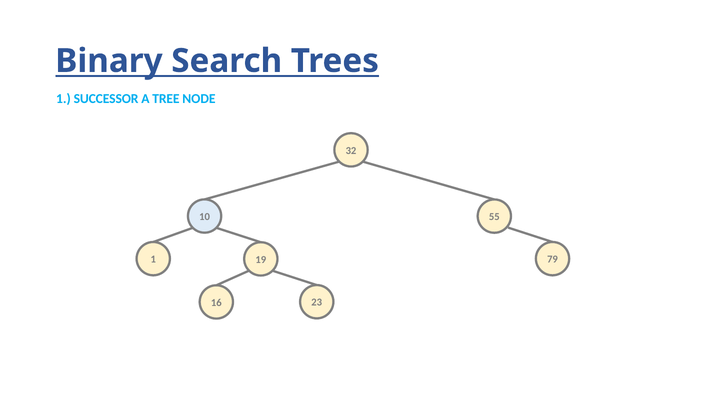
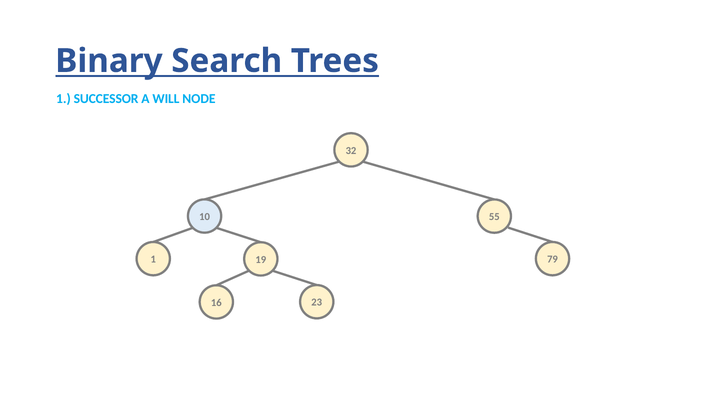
TREE: TREE -> WILL
